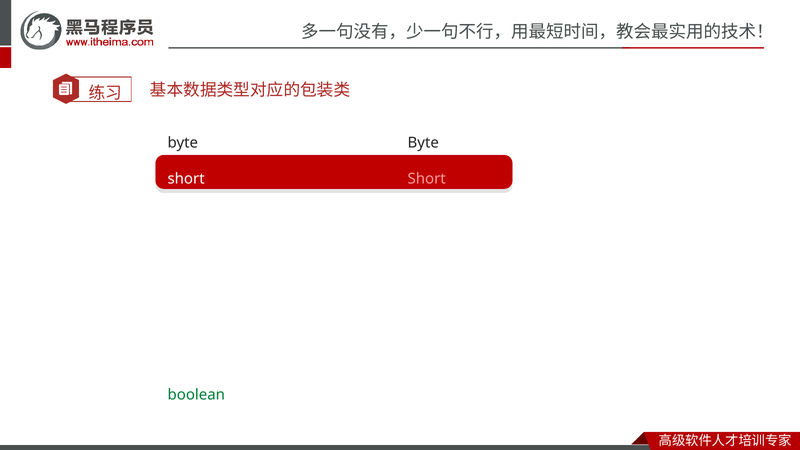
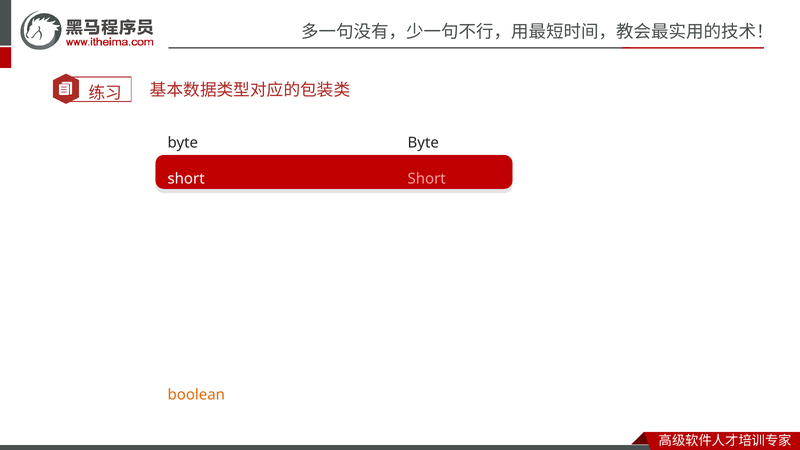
boolean at (196, 395) colour: green -> orange
